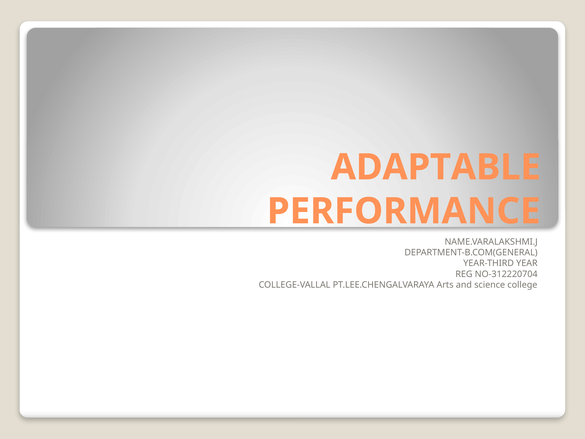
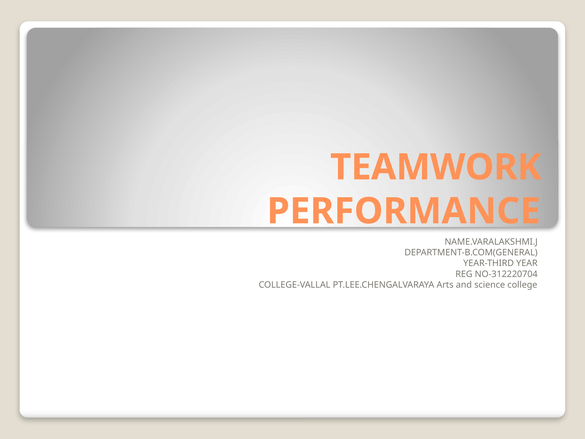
ADAPTABLE: ADAPTABLE -> TEAMWORK
